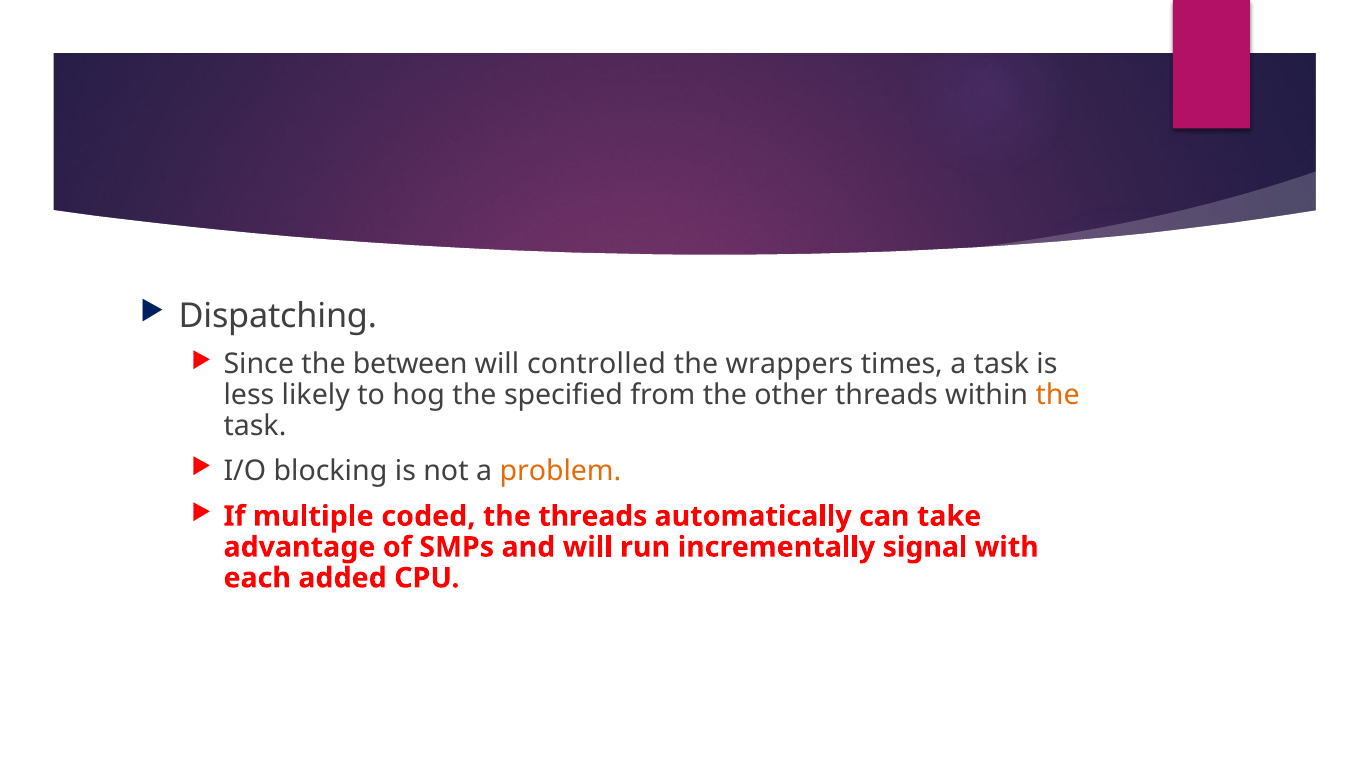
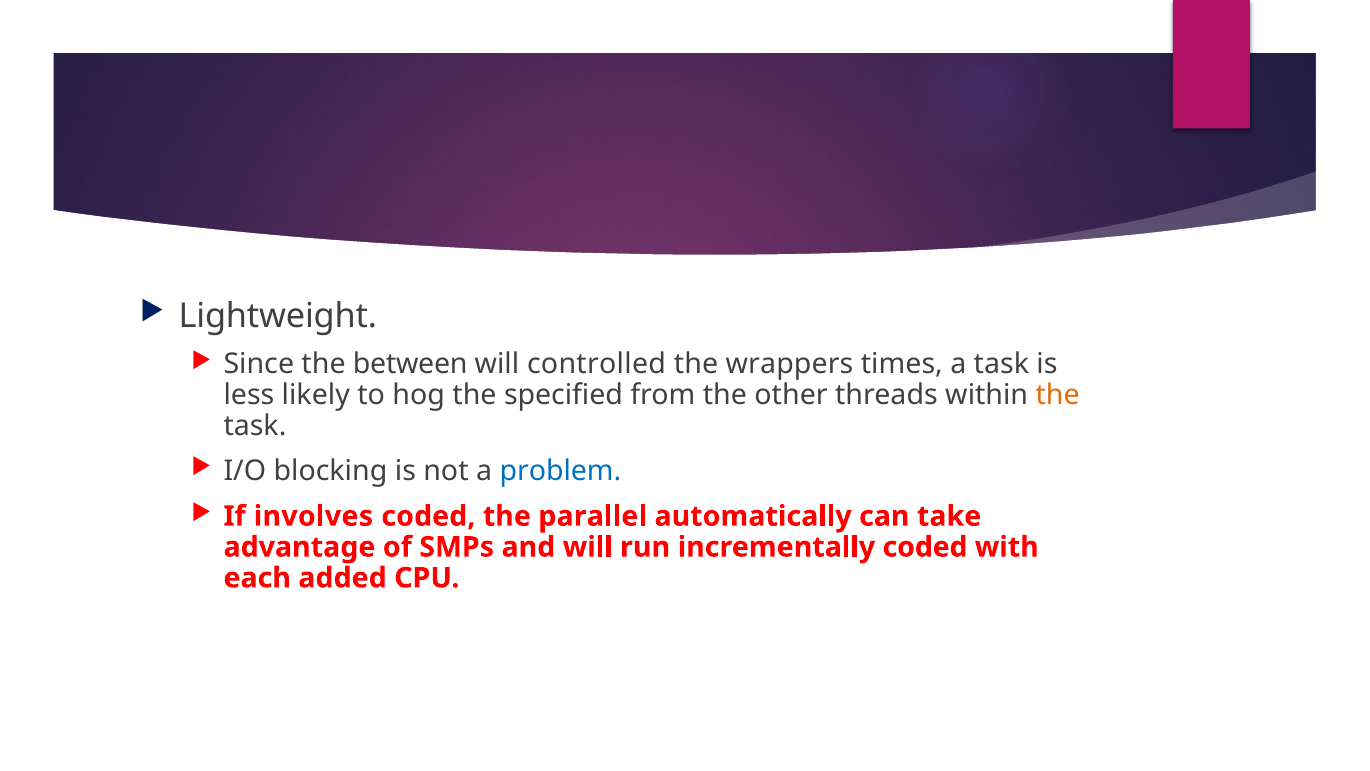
Dispatching: Dispatching -> Lightweight
problem colour: orange -> blue
multiple: multiple -> involves
the threads: threads -> parallel
incrementally signal: signal -> coded
